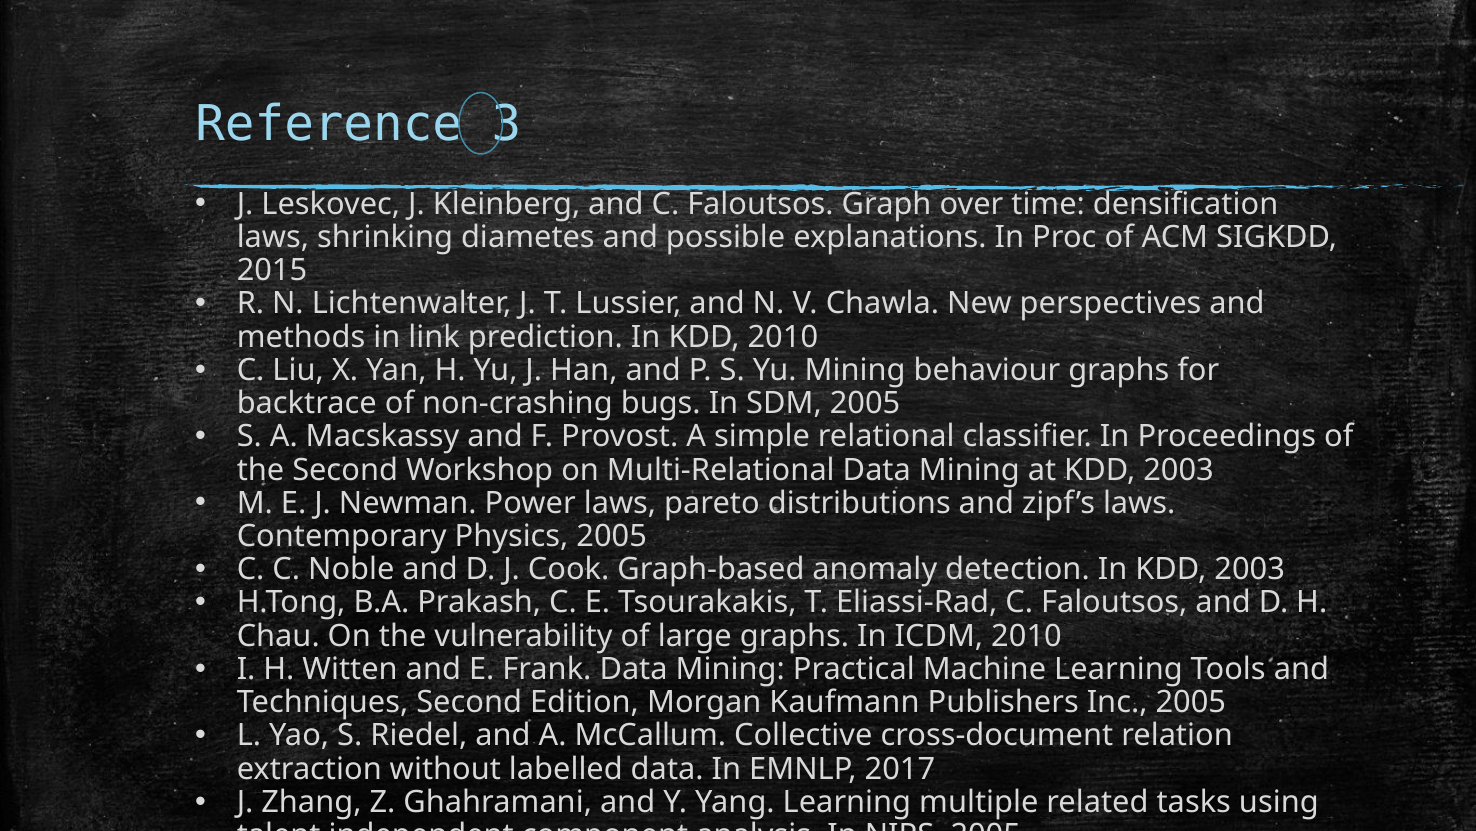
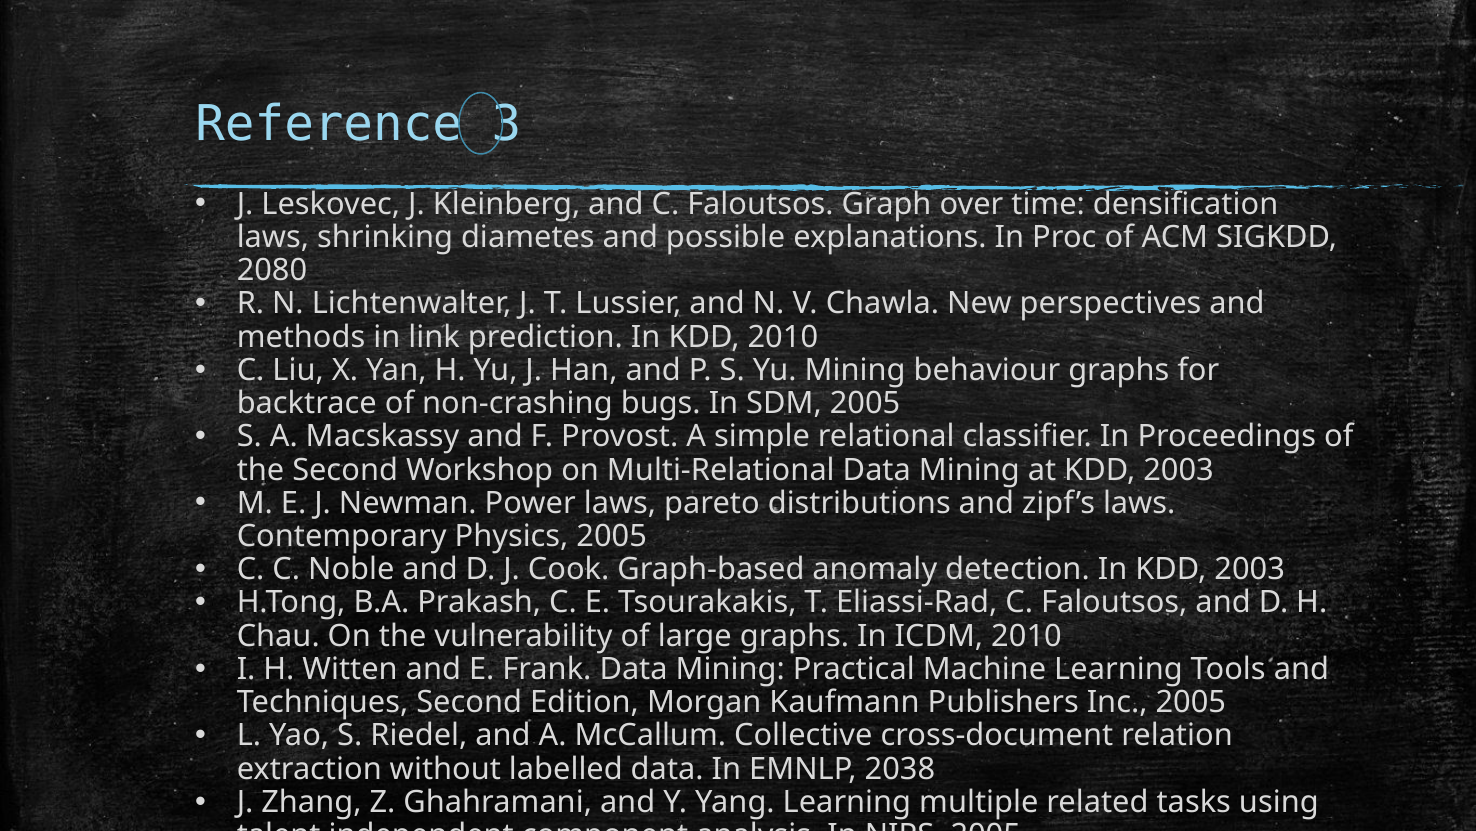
2015: 2015 -> 2080
2017: 2017 -> 2038
